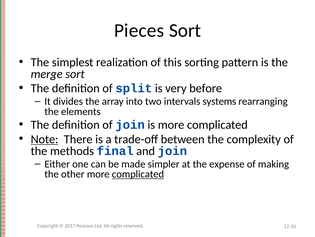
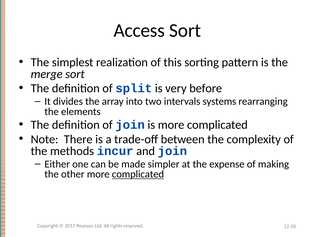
Pieces: Pieces -> Access
Note underline: present -> none
final: final -> incur
